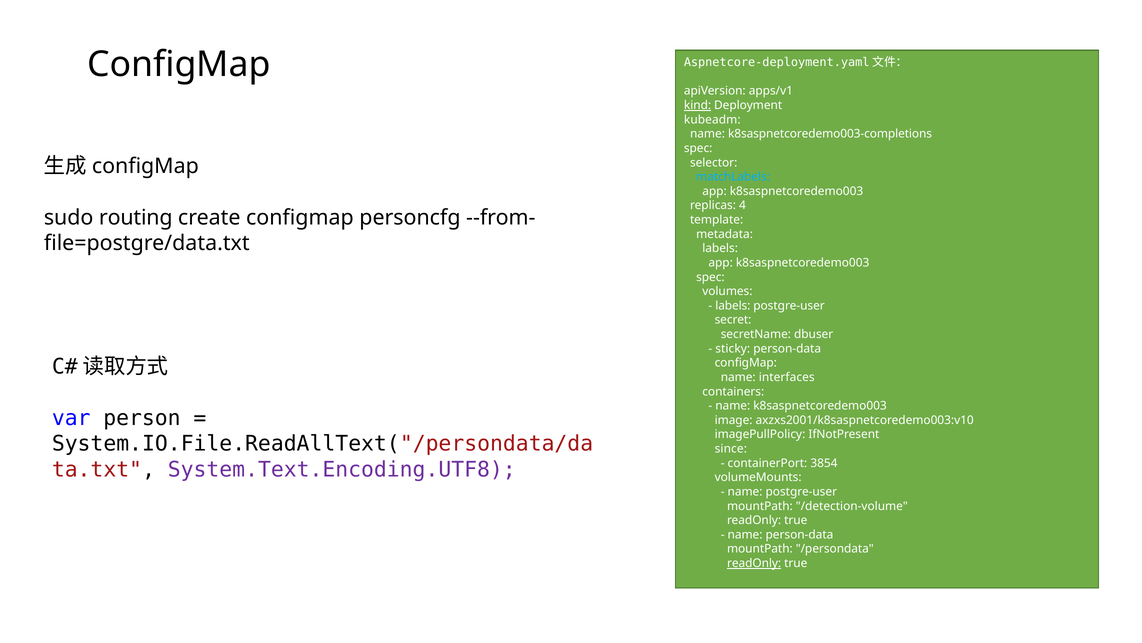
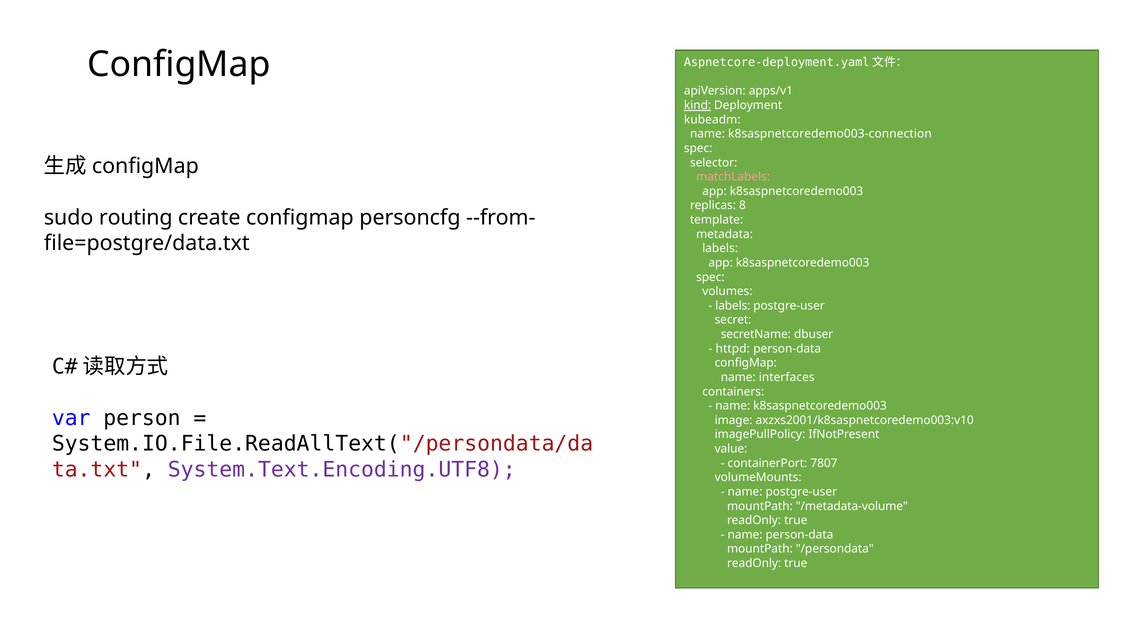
k8saspnetcoredemo003-completions: k8saspnetcoredemo003-completions -> k8saspnetcoredemo003-connection
matchLabels colour: light blue -> pink
4: 4 -> 8
sticky: sticky -> httpd
since: since -> value
3854: 3854 -> 7807
/detection-volume: /detection-volume -> /metadata-volume
readOnly at (754, 563) underline: present -> none
